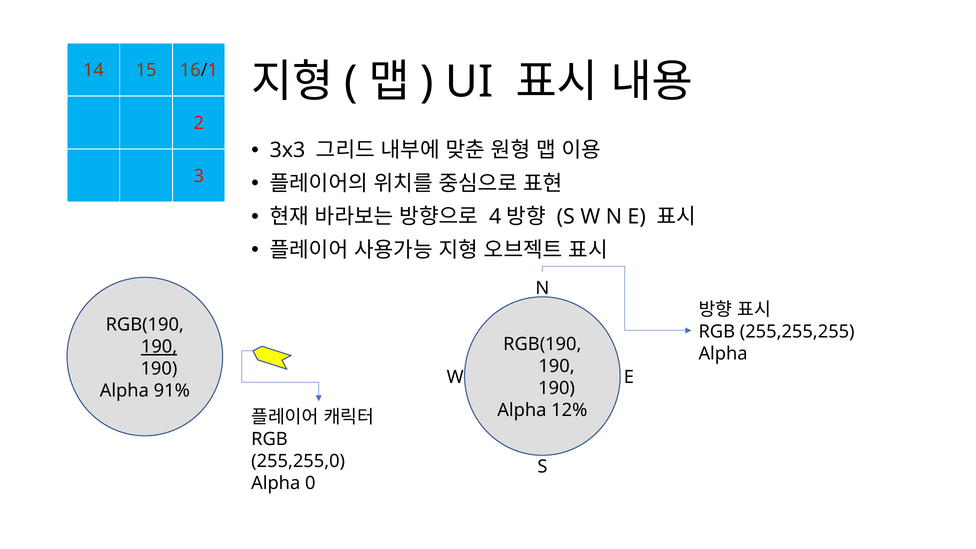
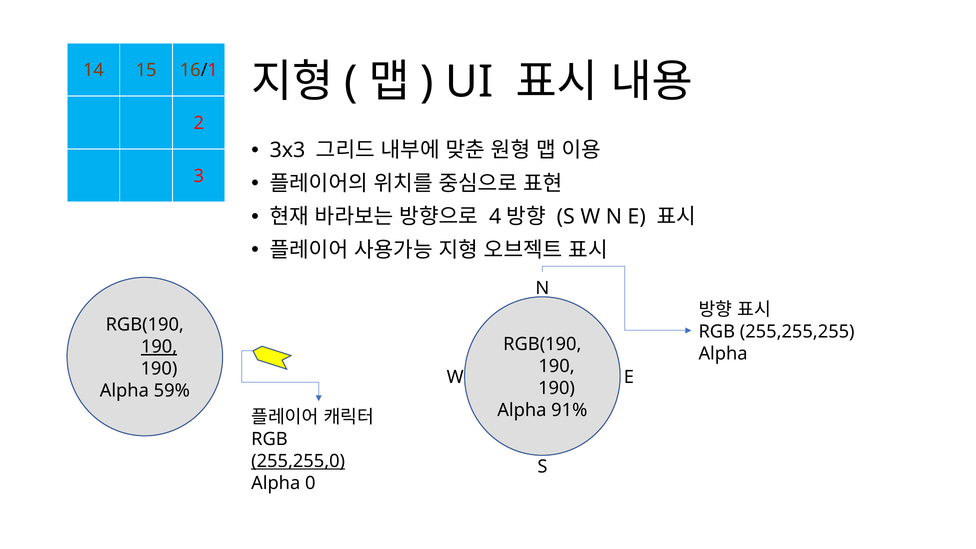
91%: 91% -> 59%
12%: 12% -> 91%
255,255,0 underline: none -> present
